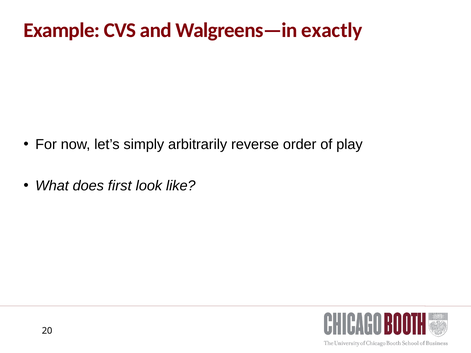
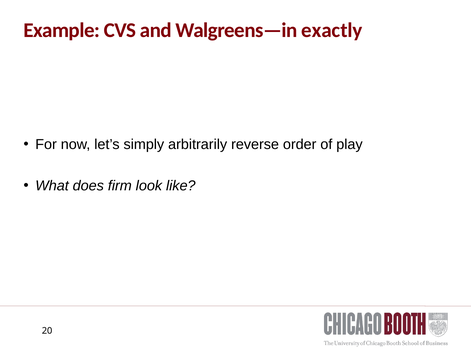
first: first -> firm
